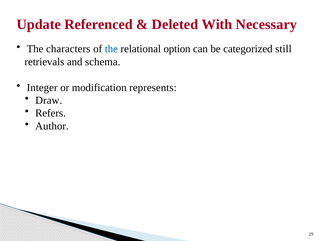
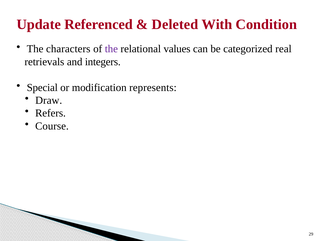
Necessary: Necessary -> Condition
the at (111, 49) colour: blue -> purple
option: option -> values
still: still -> real
schema: schema -> integers
Integer: Integer -> Special
Author: Author -> Course
